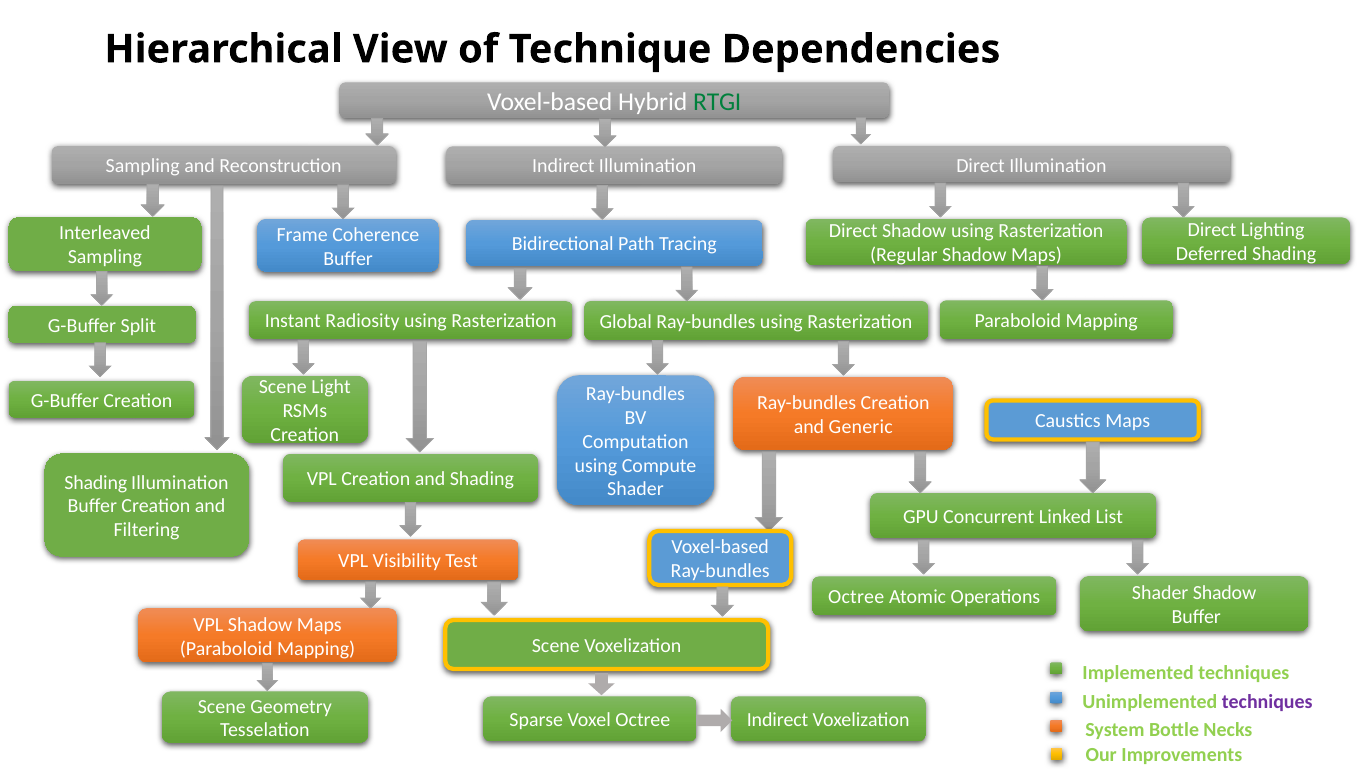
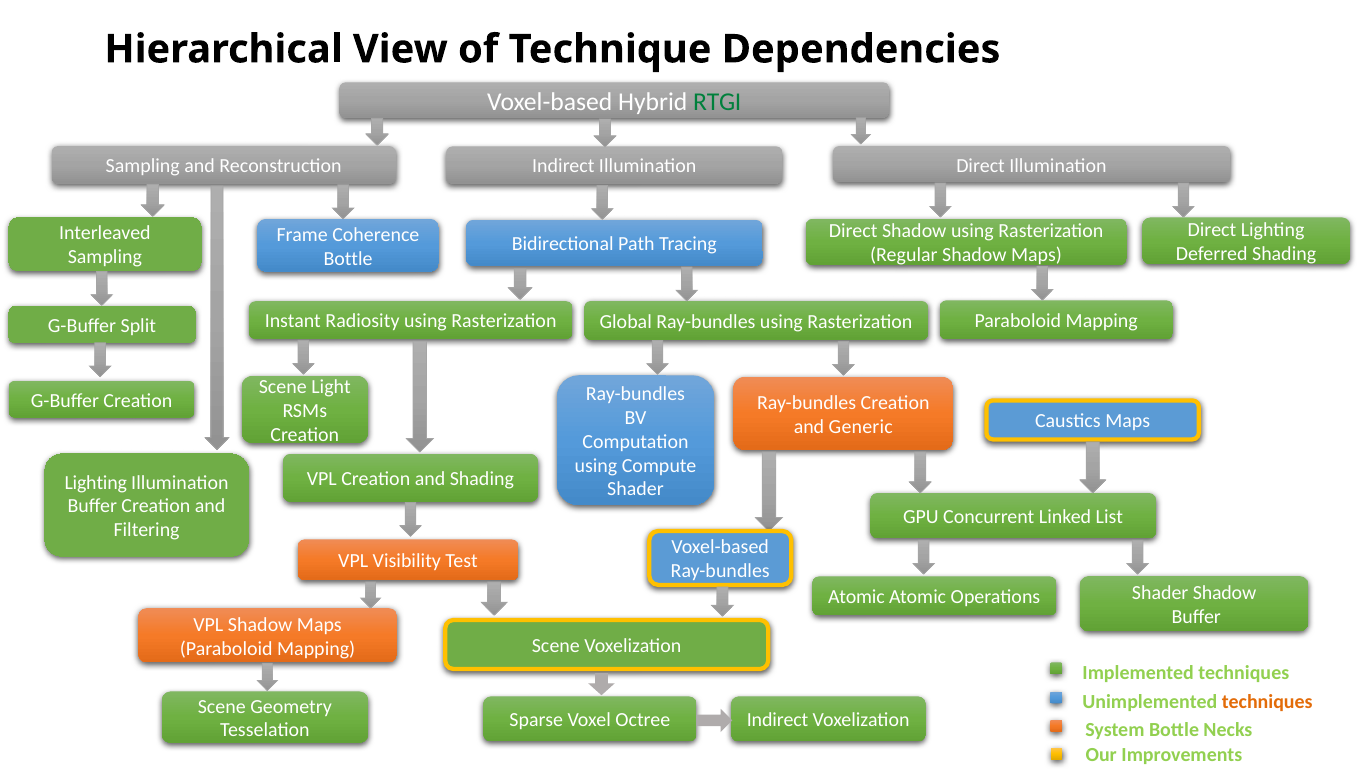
Buffer at (348, 258): Buffer -> Bottle
Shading at (96, 482): Shading -> Lighting
Octree at (856, 597): Octree -> Atomic
techniques at (1267, 702) colour: purple -> orange
